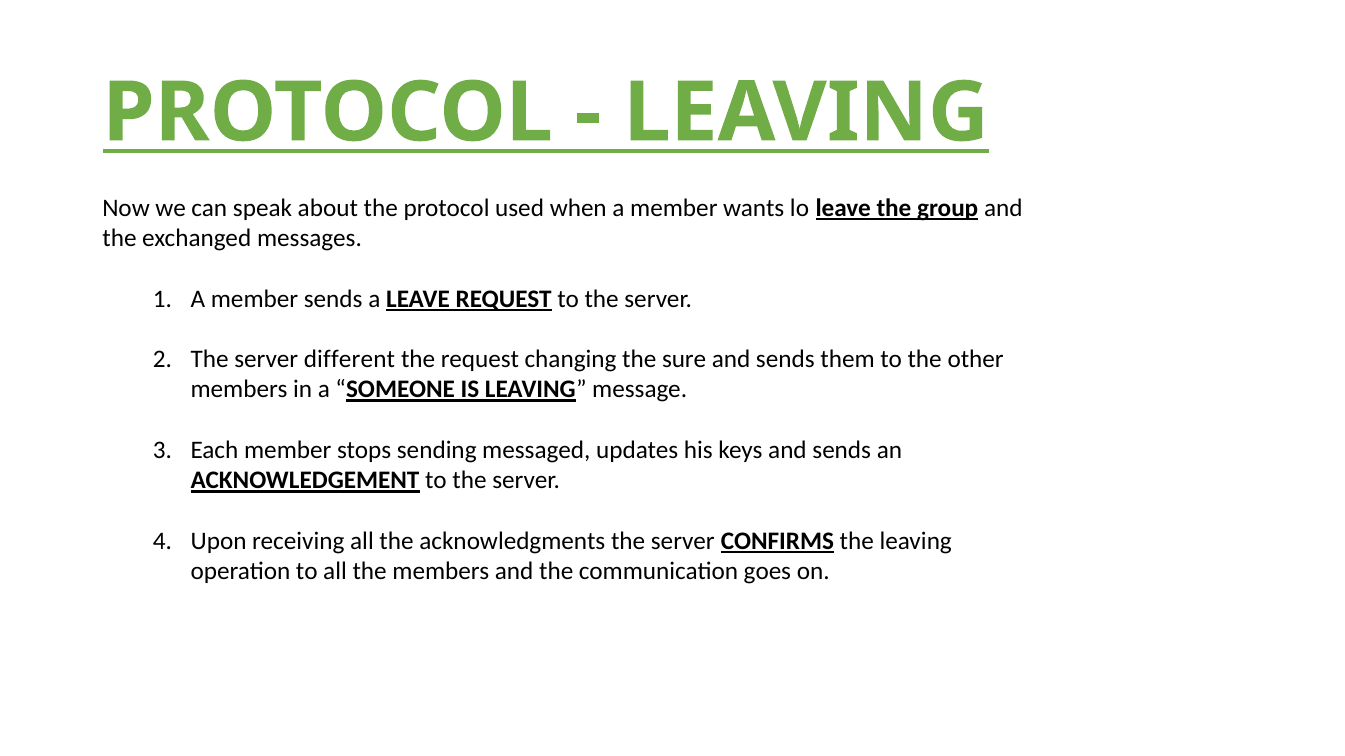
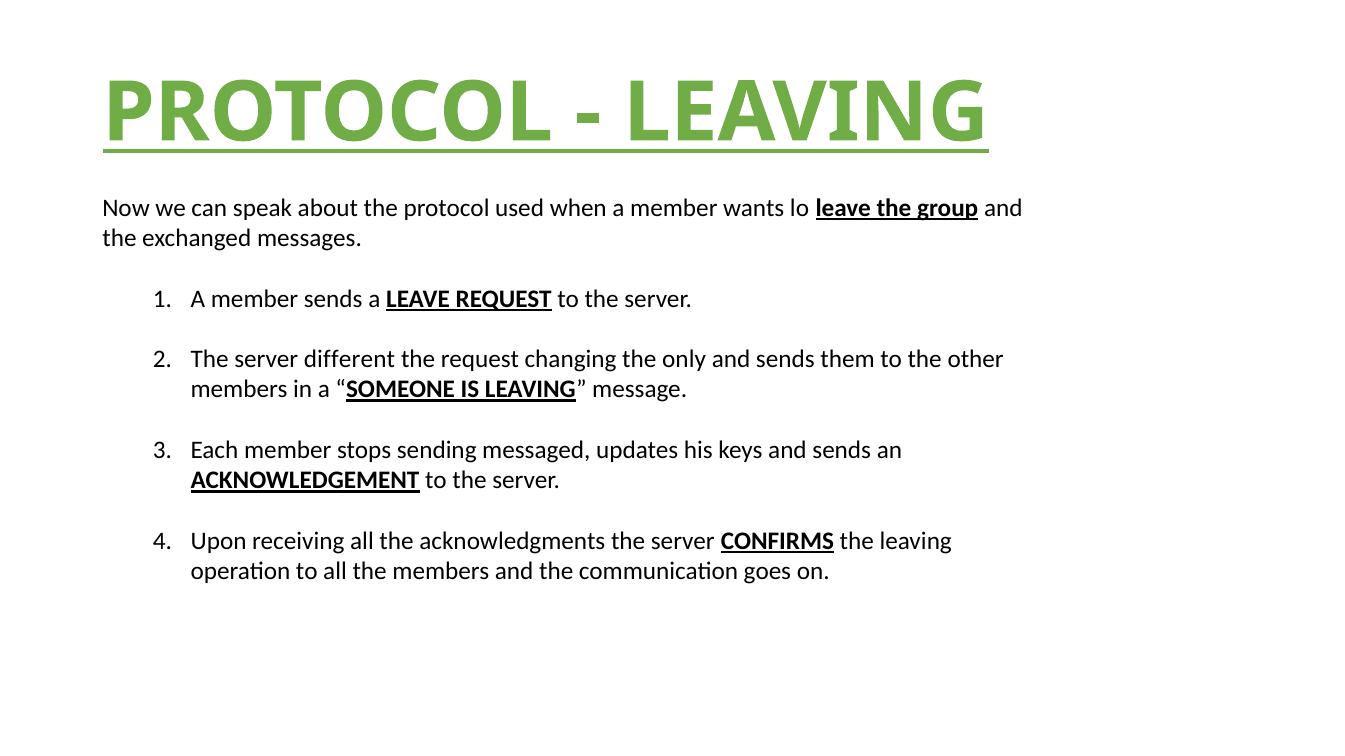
sure: sure -> only
